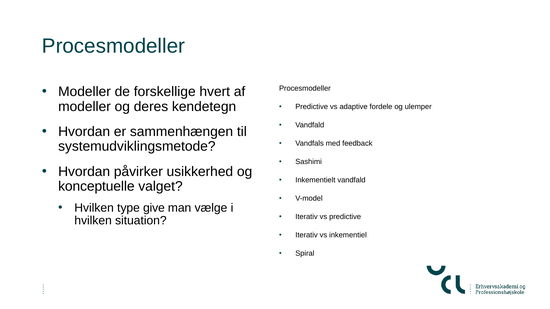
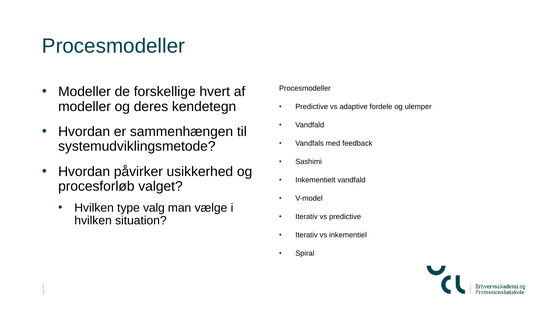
konceptuelle: konceptuelle -> procesforløb
give: give -> valg
